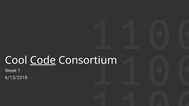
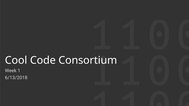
Code underline: present -> none
